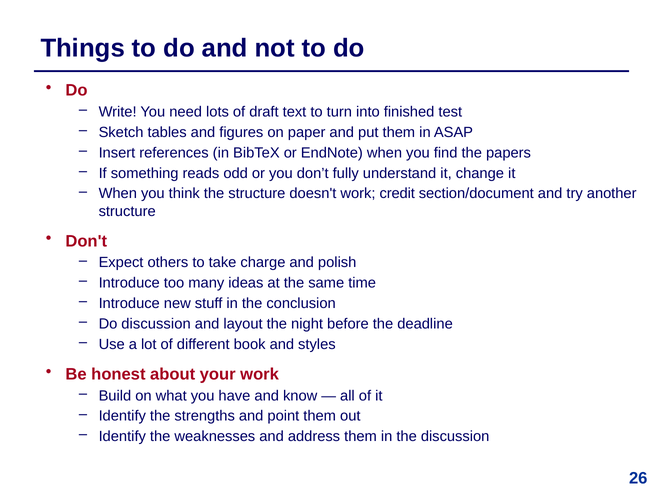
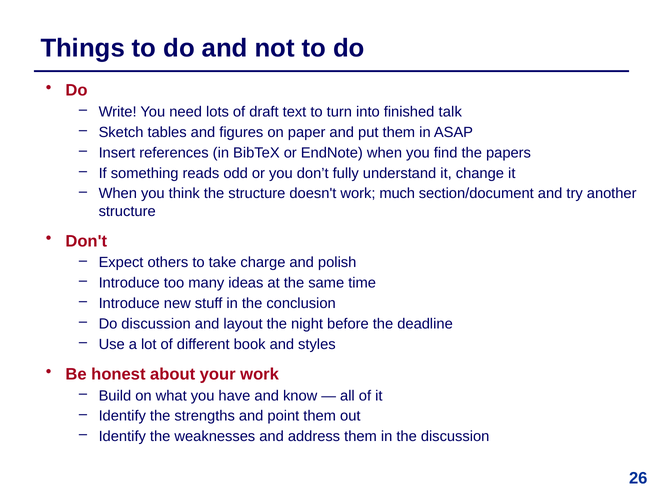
test: test -> talk
credit: credit -> much
